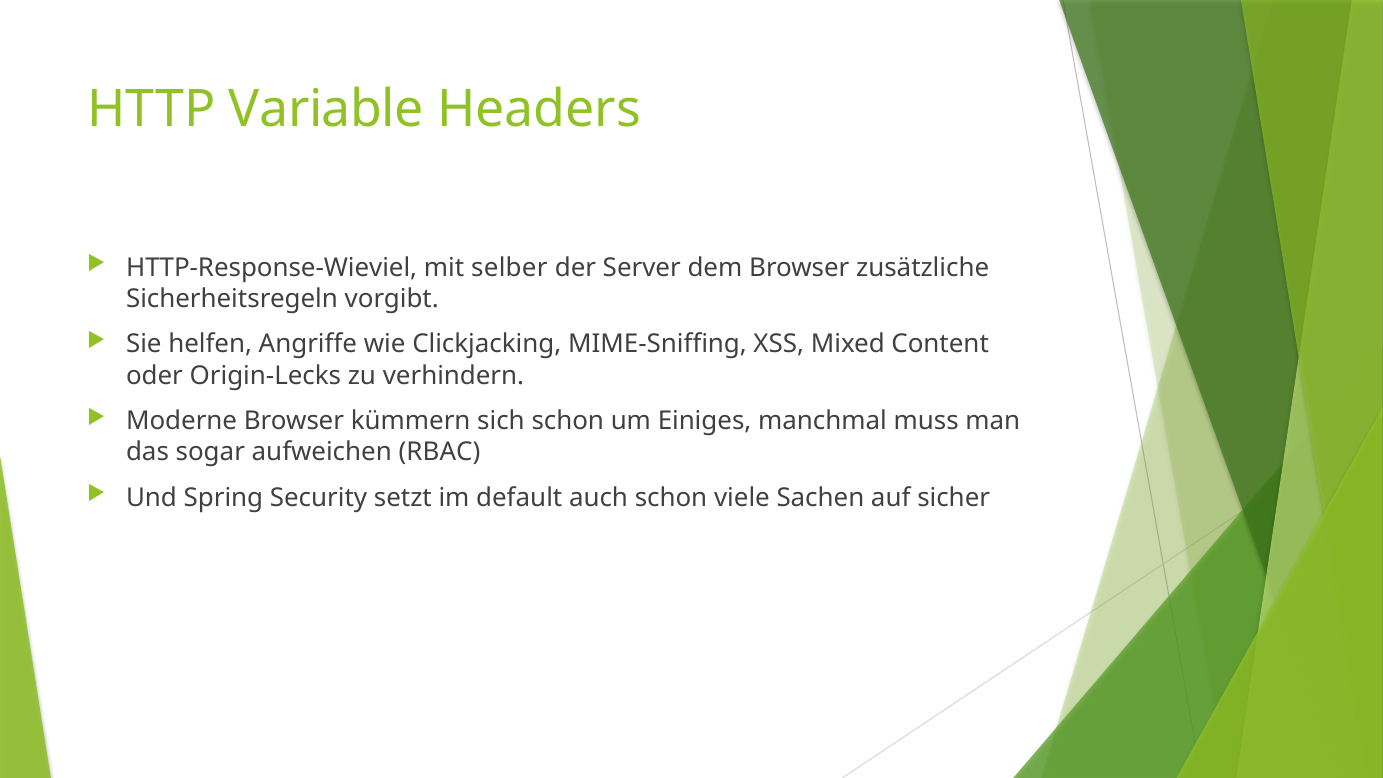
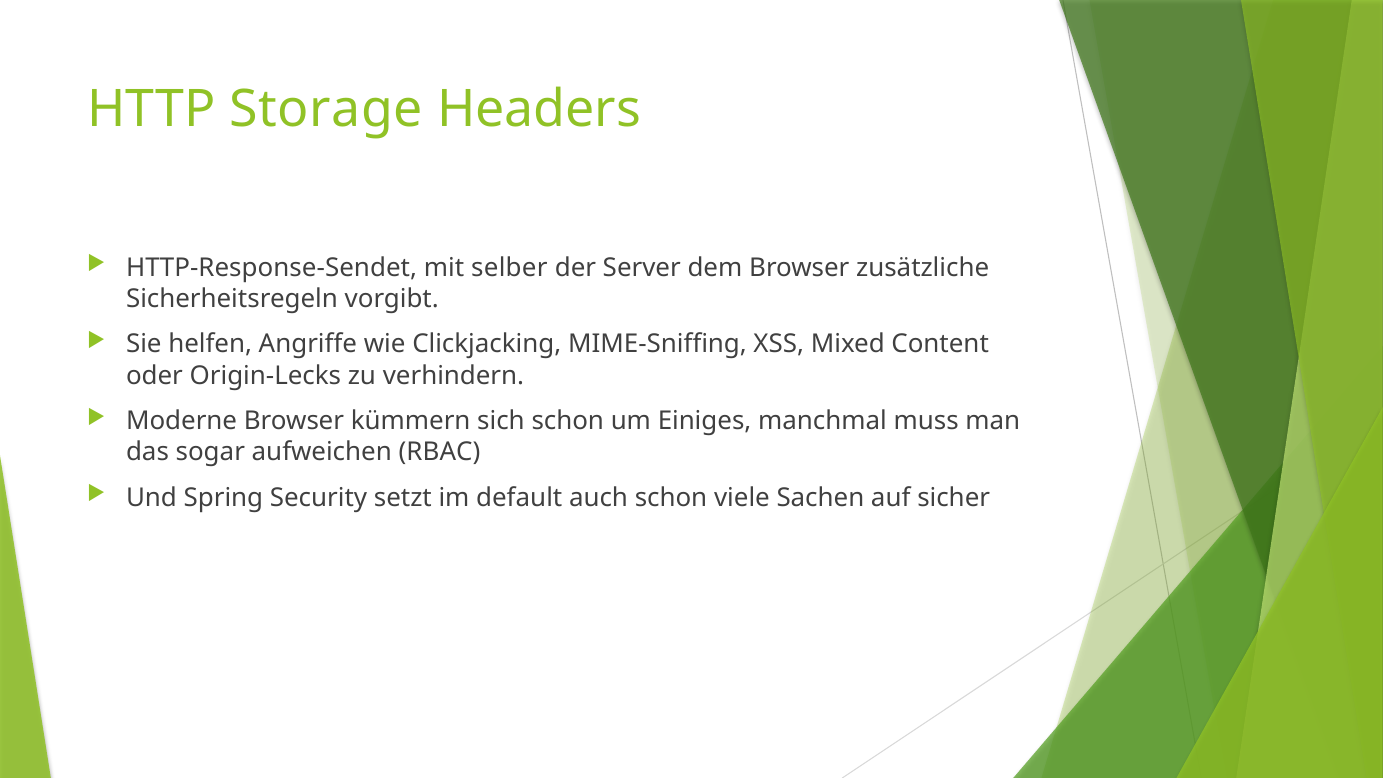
Variable: Variable -> Storage
HTTP-Response-Wieviel: HTTP-Response-Wieviel -> HTTP-Response-Sendet
